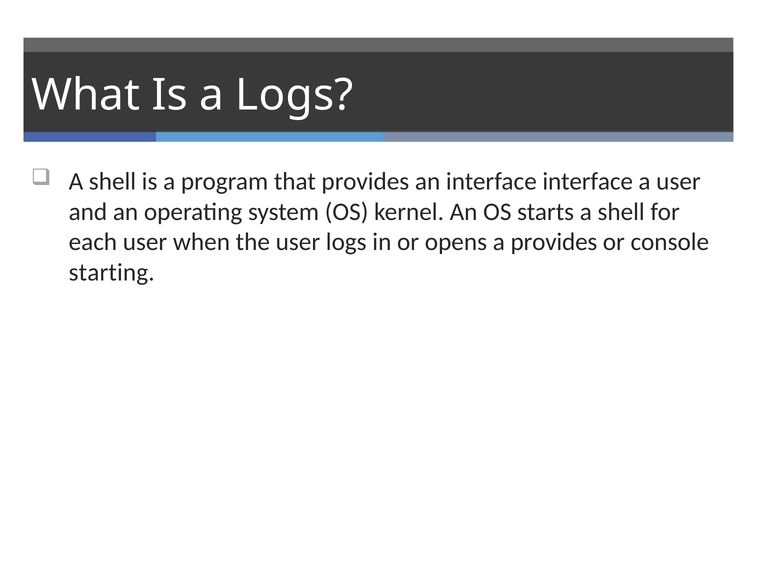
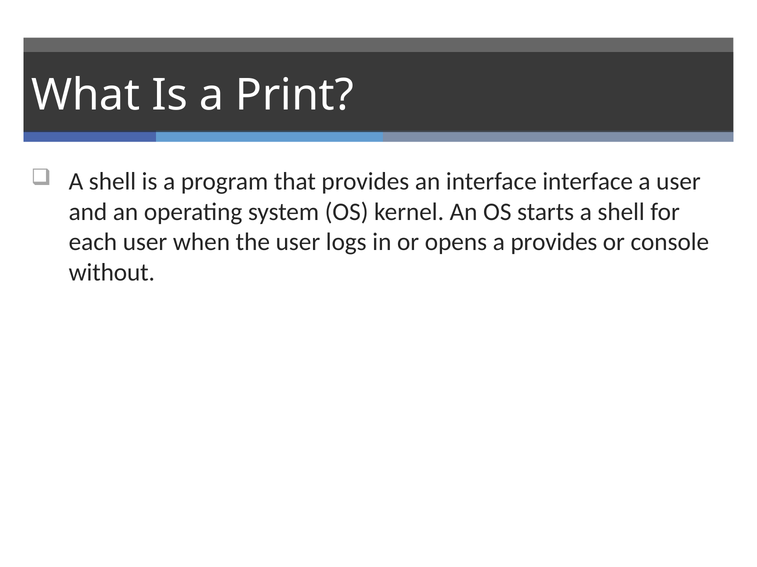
a Logs: Logs -> Print
starting: starting -> without
